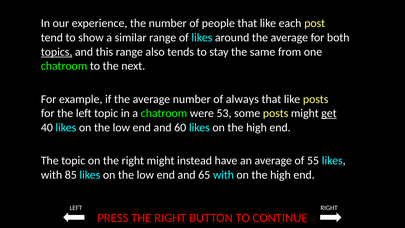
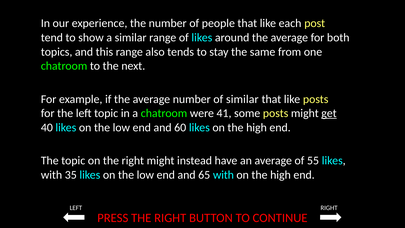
topics underline: present -> none
of always: always -> similar
53: 53 -> 41
85: 85 -> 35
